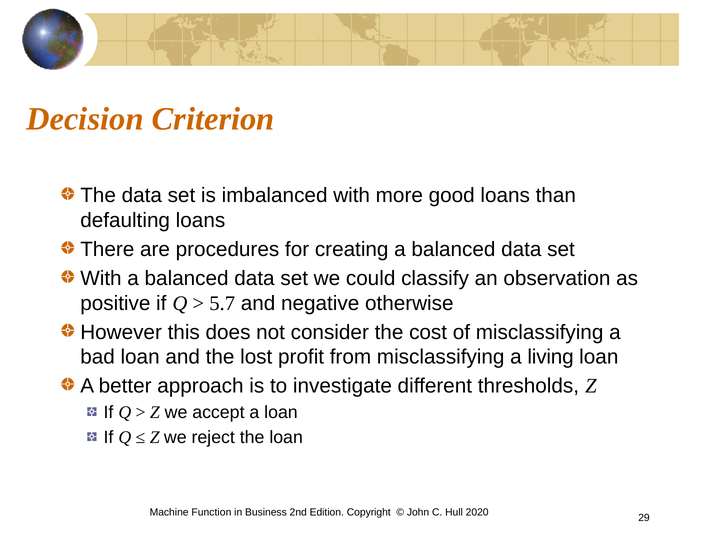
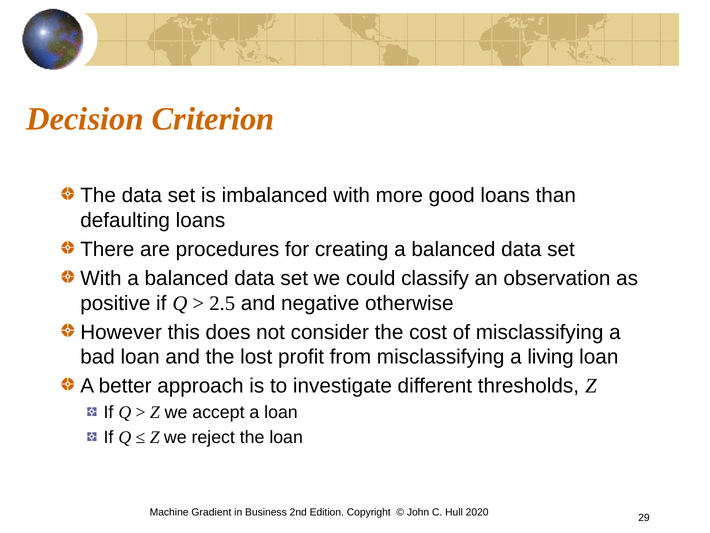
5.7: 5.7 -> 2.5
Function: Function -> Gradient
